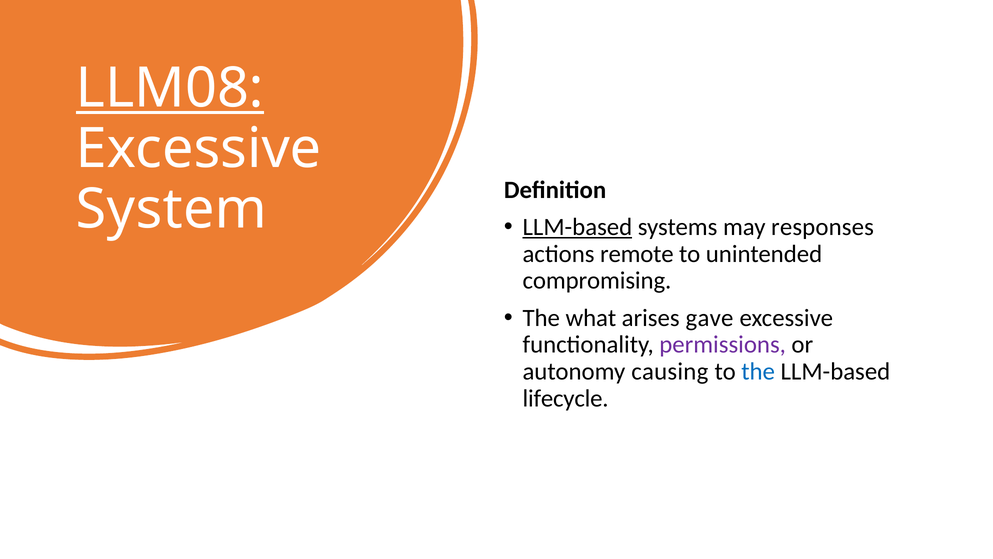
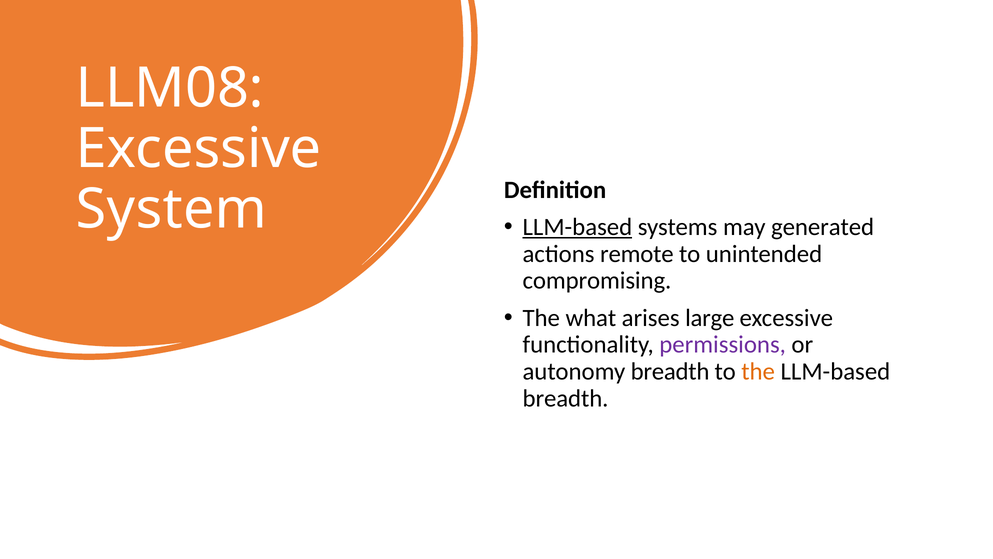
LLM08 underline: present -> none
responses: responses -> generated
gave: gave -> large
autonomy causing: causing -> breadth
the at (758, 371) colour: blue -> orange
lifecycle at (566, 398): lifecycle -> breadth
